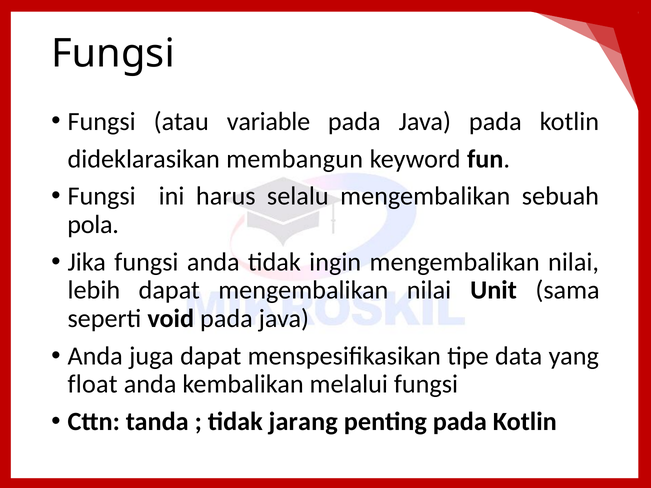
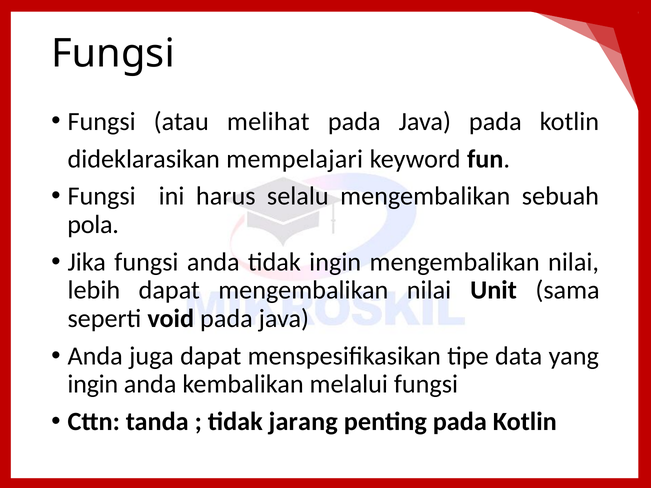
variable: variable -> melihat
membangun: membangun -> mempelajari
float at (93, 384): float -> ingin
